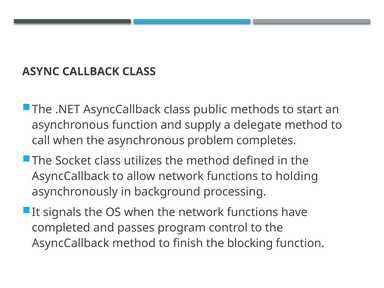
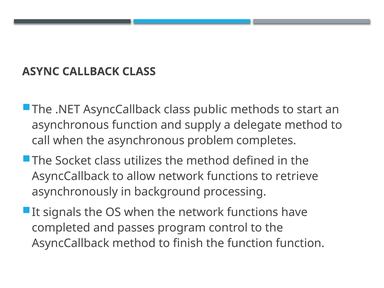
holding: holding -> retrieve
the blocking: blocking -> function
